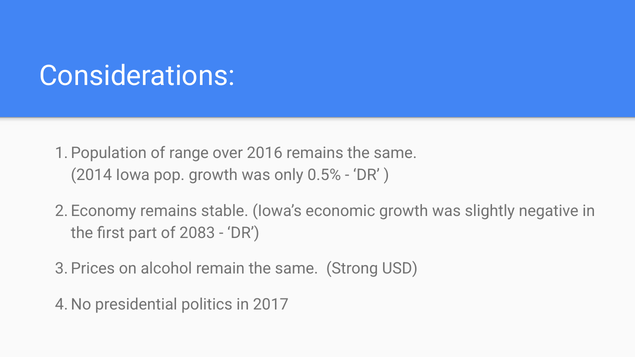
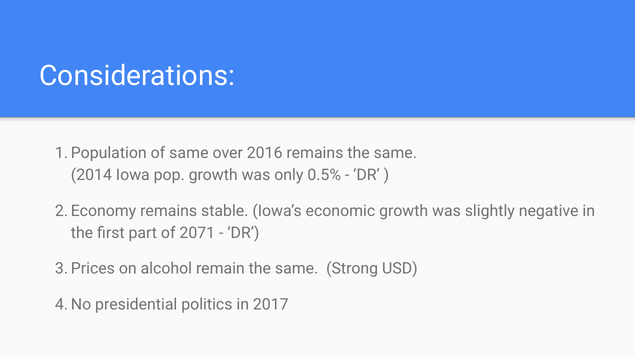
of range: range -> same
2083: 2083 -> 2071
